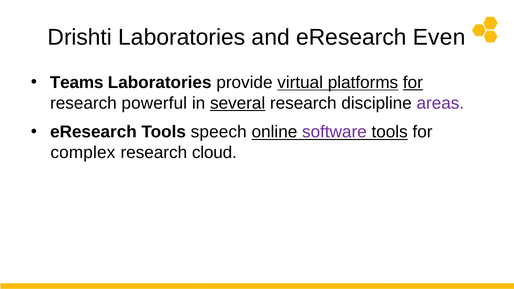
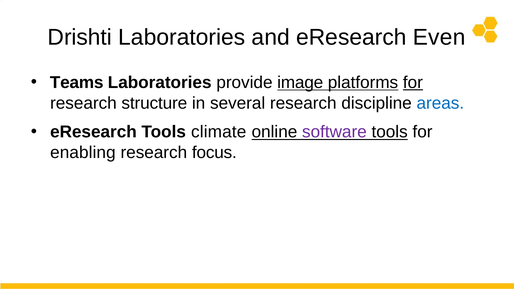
virtual: virtual -> image
powerful: powerful -> structure
several underline: present -> none
areas colour: purple -> blue
speech: speech -> climate
complex: complex -> enabling
cloud: cloud -> focus
